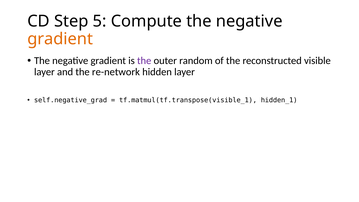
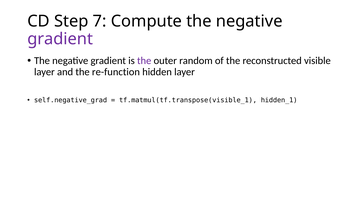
5: 5 -> 7
gradient at (60, 39) colour: orange -> purple
re-network: re-network -> re-function
